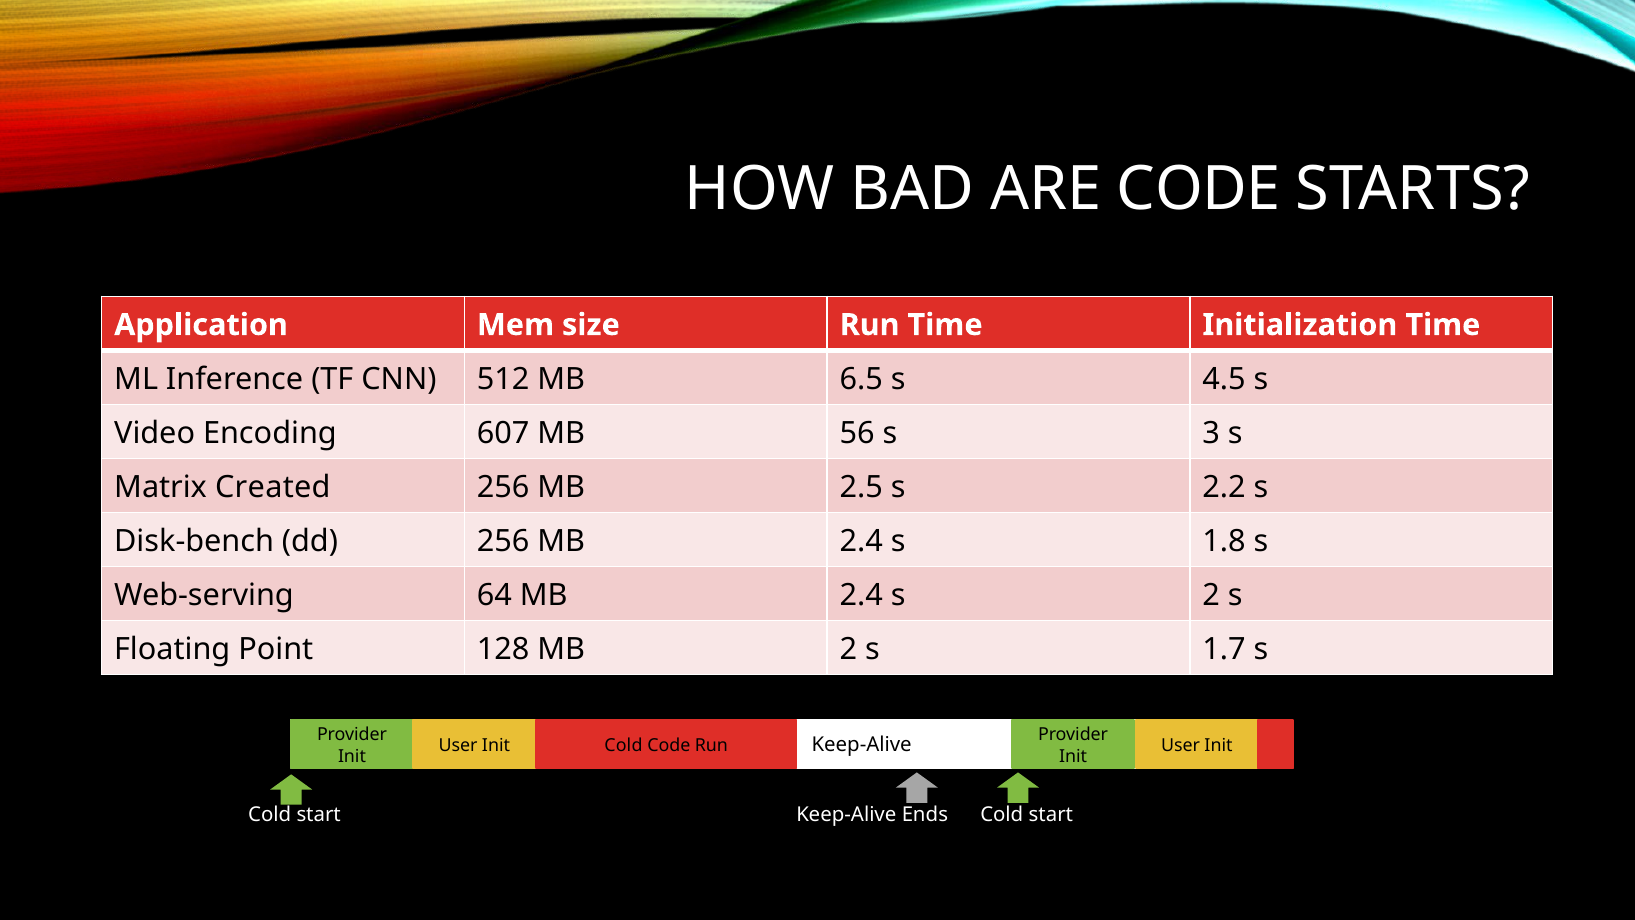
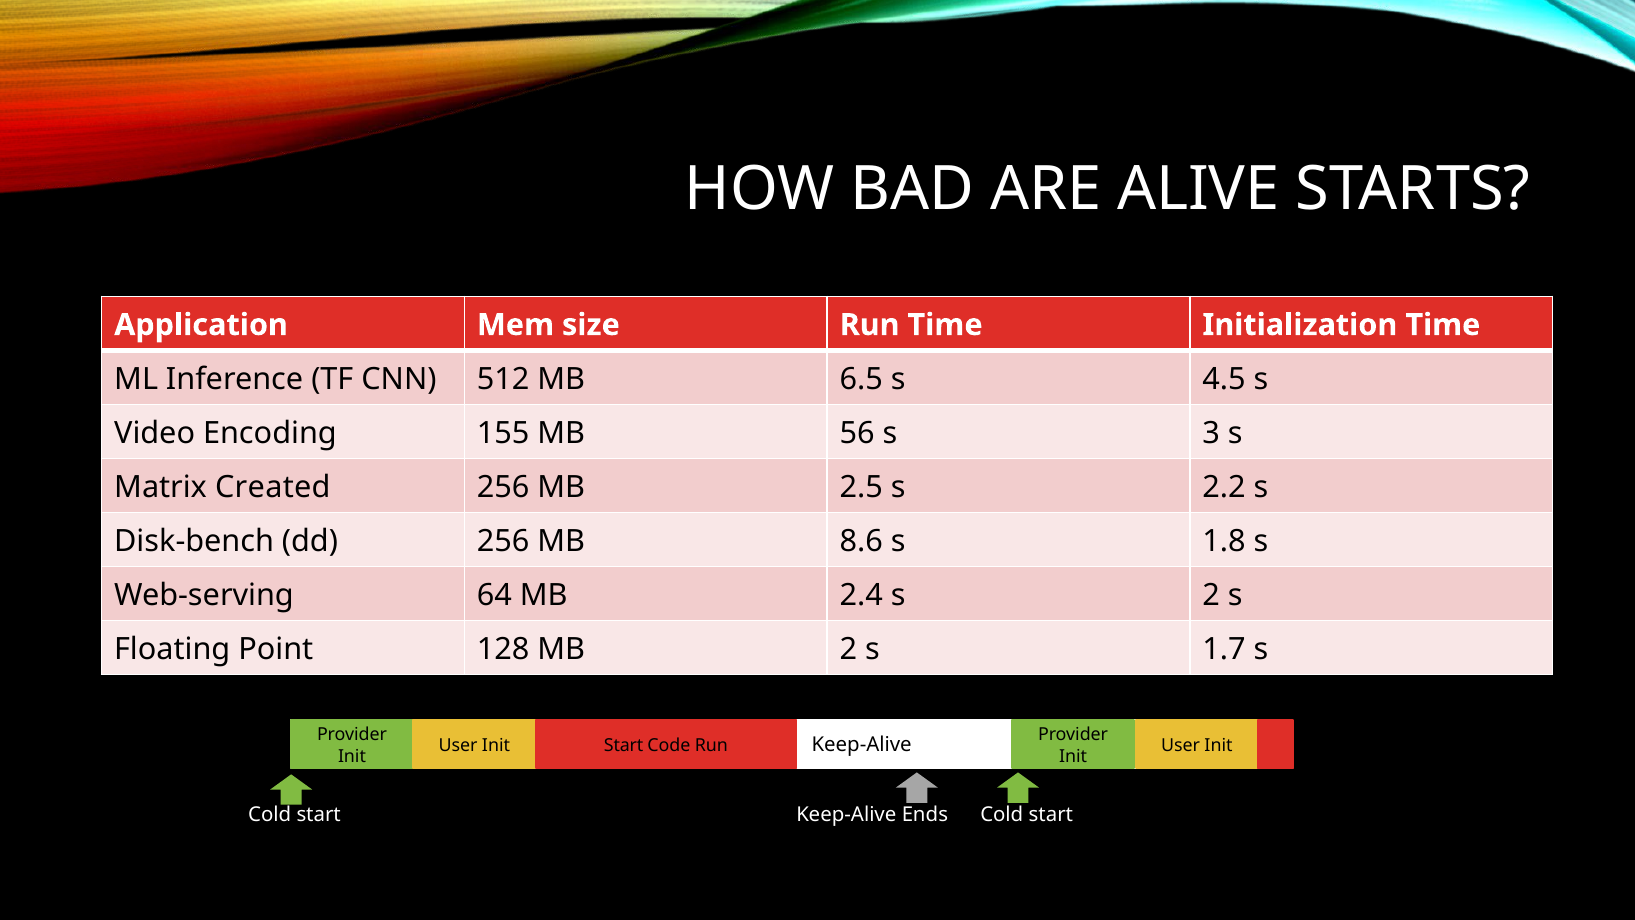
ARE CODE: CODE -> ALIVE
607: 607 -> 155
256 MB 2.4: 2.4 -> 8.6
Init Cold: Cold -> Start
